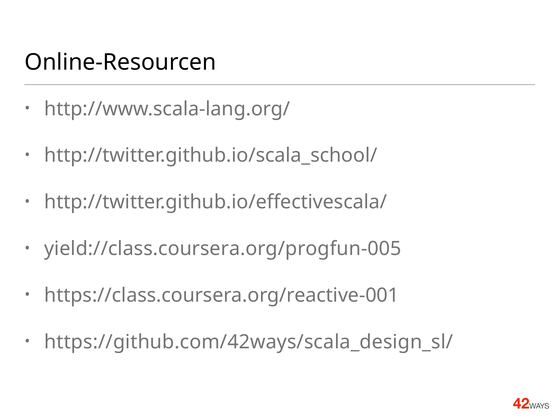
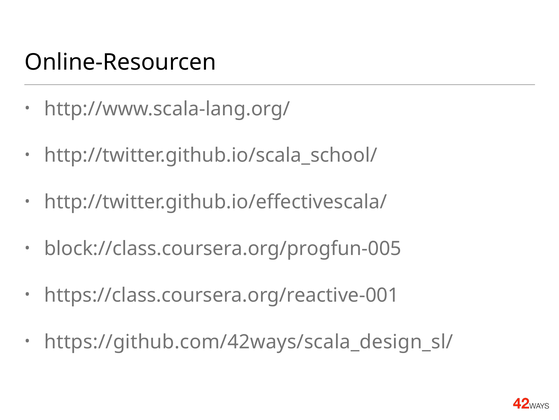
yield://class.coursera.org/progfun-005: yield://class.coursera.org/progfun-005 -> block://class.coursera.org/progfun-005
